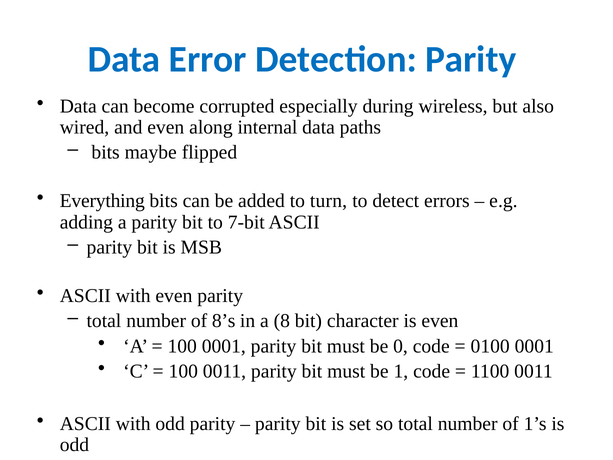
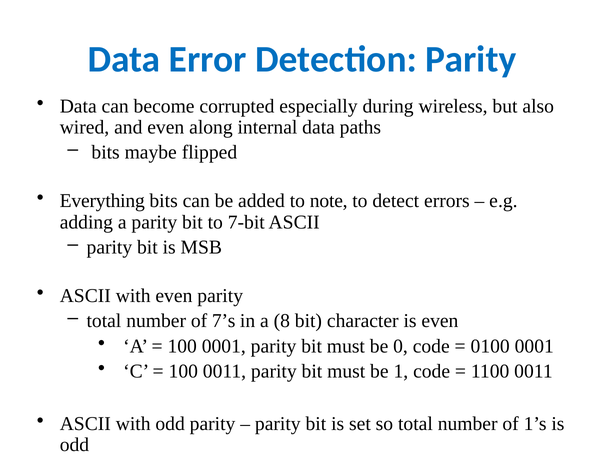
turn: turn -> note
8’s: 8’s -> 7’s
